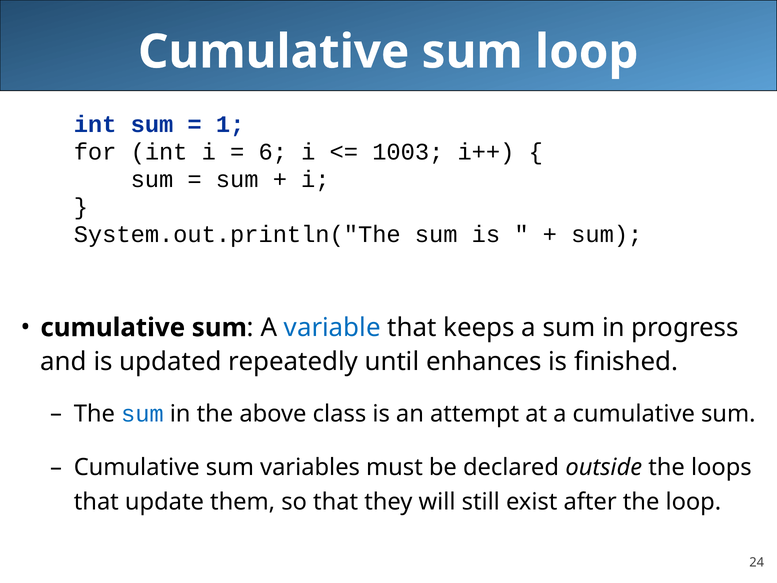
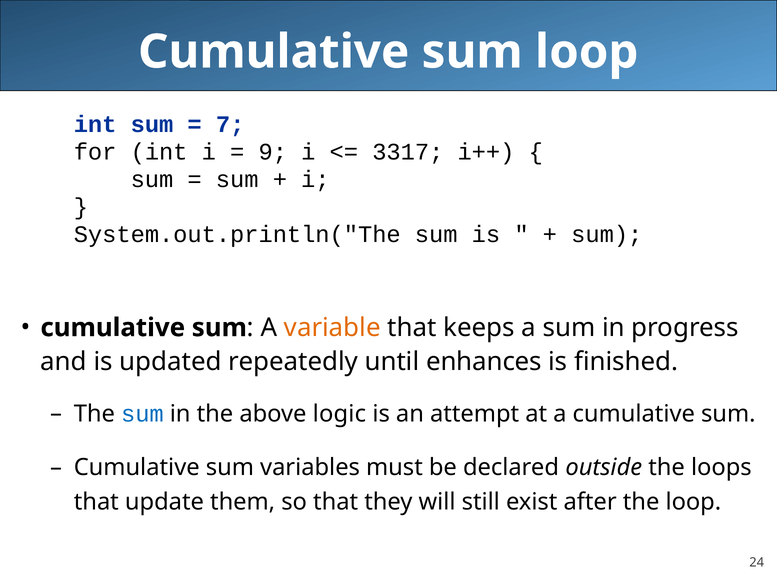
1: 1 -> 7
6: 6 -> 9
1003: 1003 -> 3317
variable colour: blue -> orange
class: class -> logic
